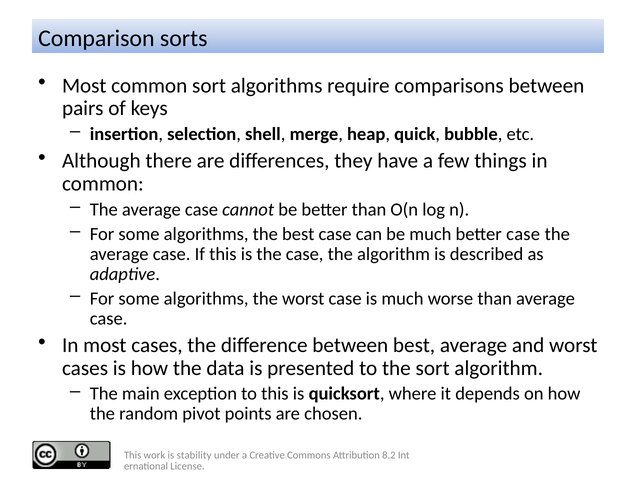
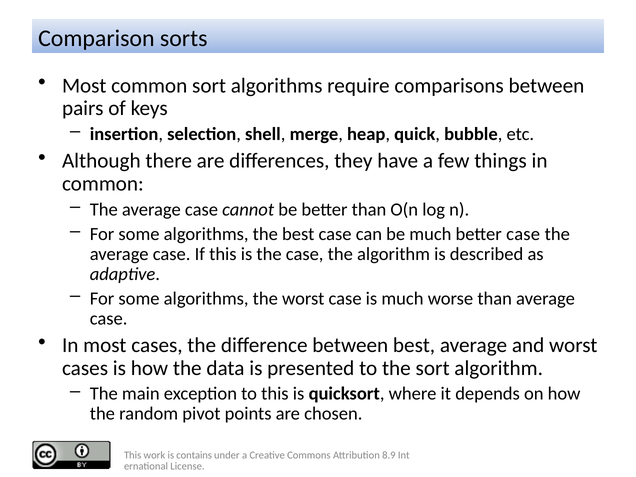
stability: stability -> contains
8.2: 8.2 -> 8.9
